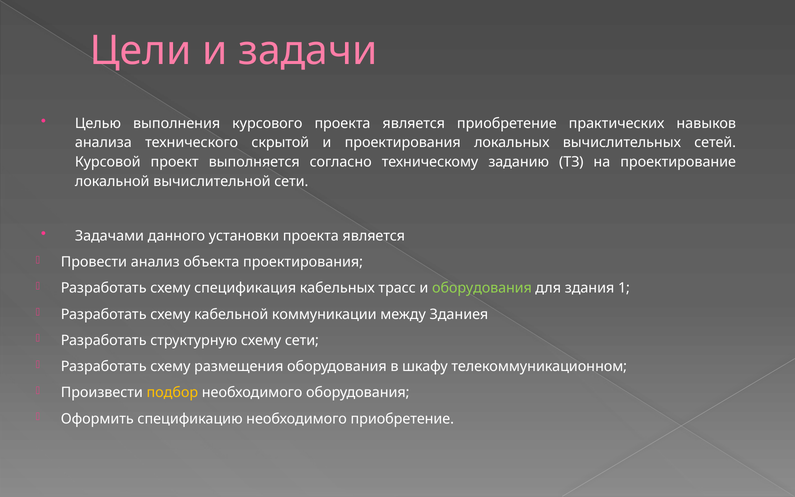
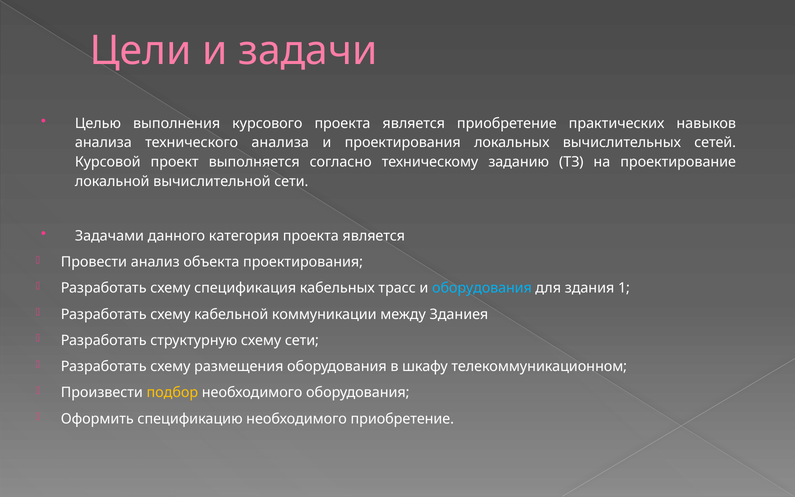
технического скрытой: скрытой -> анализа
установки: установки -> категория
оборудования at (482, 288) colour: light green -> light blue
